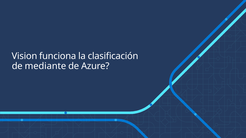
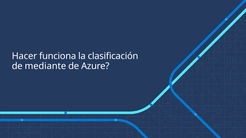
Vision: Vision -> Hacer
